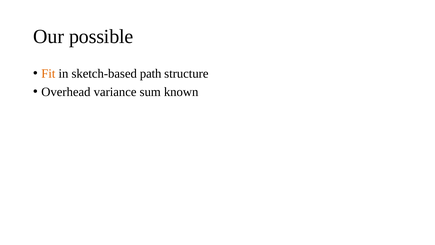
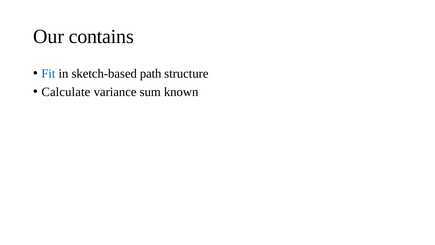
possible: possible -> contains
Fit colour: orange -> blue
Overhead: Overhead -> Calculate
